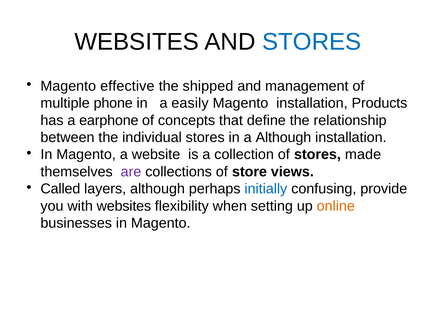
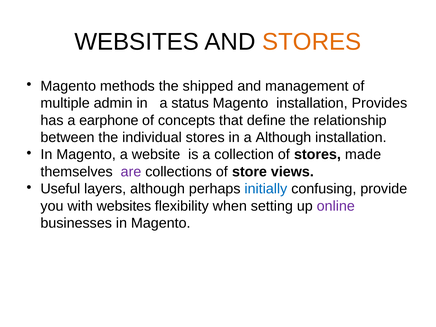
STORES at (312, 42) colour: blue -> orange
effective: effective -> methods
phone: phone -> admin
easily: easily -> status
Products: Products -> Provides
Called: Called -> Useful
online colour: orange -> purple
